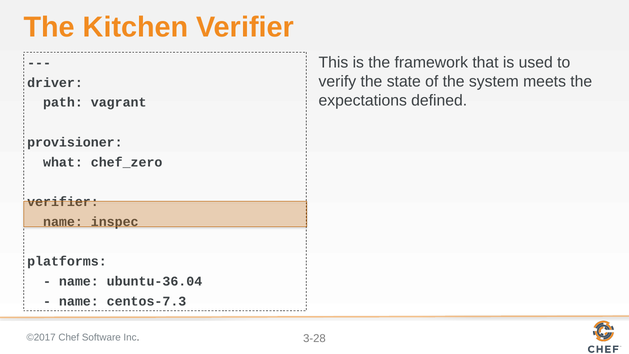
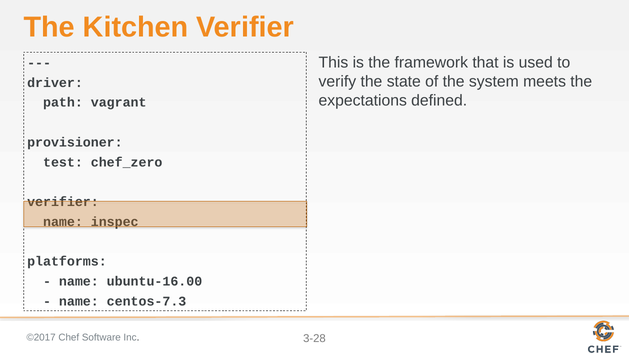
what: what -> test
ubuntu-36.04: ubuntu-36.04 -> ubuntu-16.00
